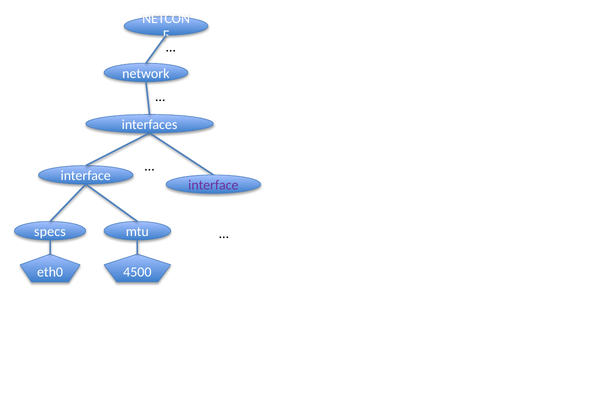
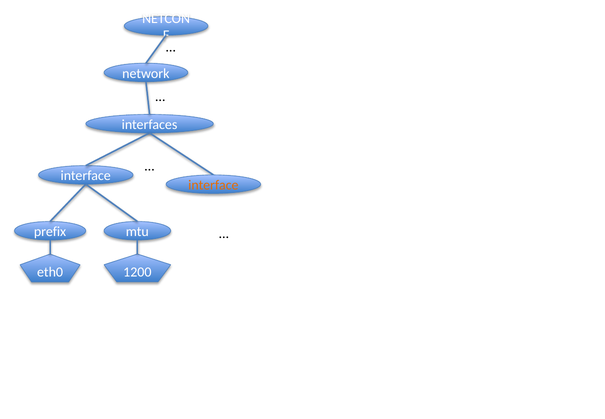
interface at (213, 185) colour: purple -> orange
specs: specs -> prefix
4500: 4500 -> 1200
